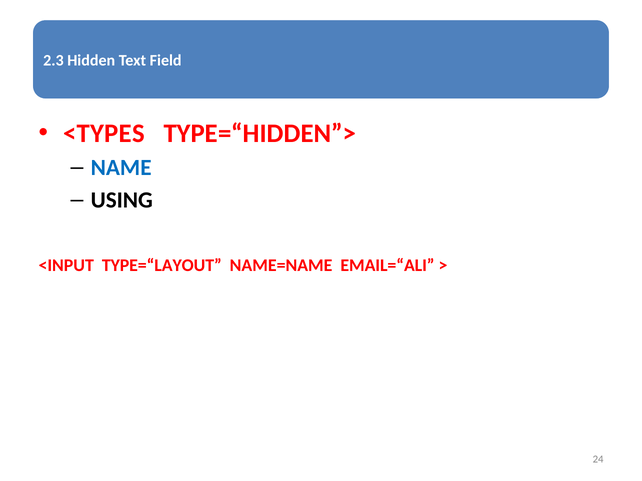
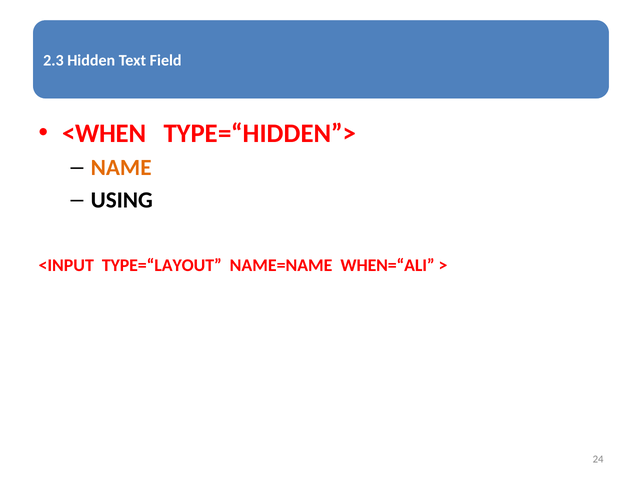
<TYPES: <TYPES -> <WHEN
NAME colour: blue -> orange
EMAIL=“ALI: EMAIL=“ALI -> WHEN=“ALI
